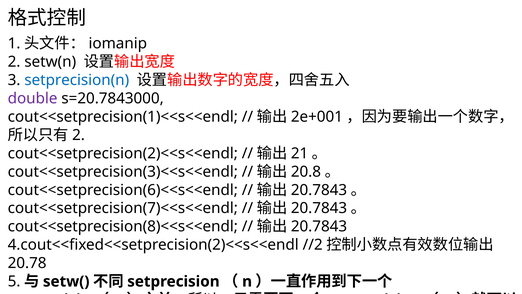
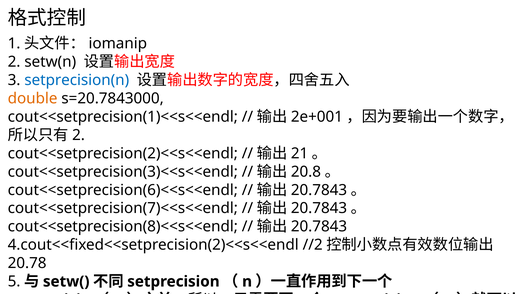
double colour: purple -> orange
